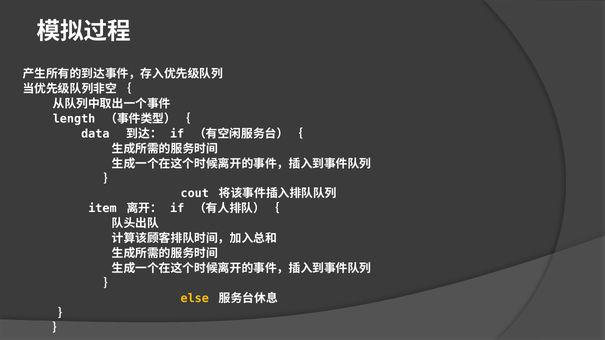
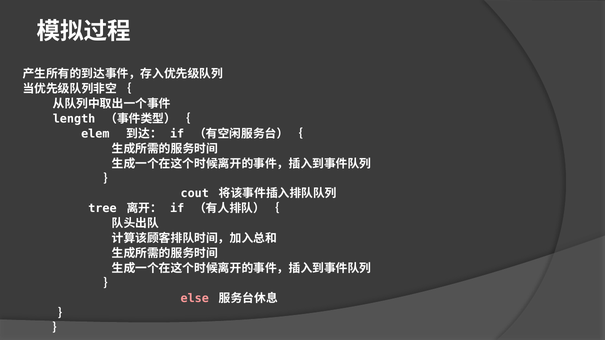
data: data -> elem
item: item -> tree
else colour: yellow -> pink
